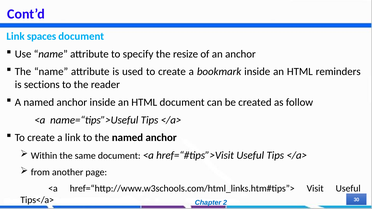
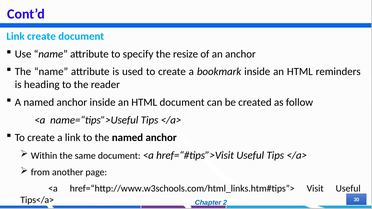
Link spaces: spaces -> create
sections: sections -> heading
